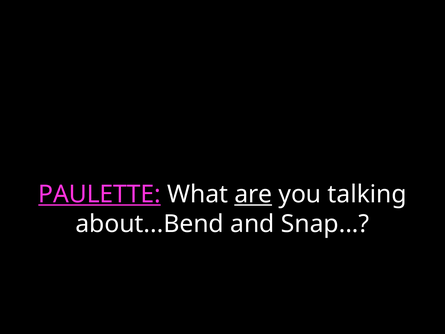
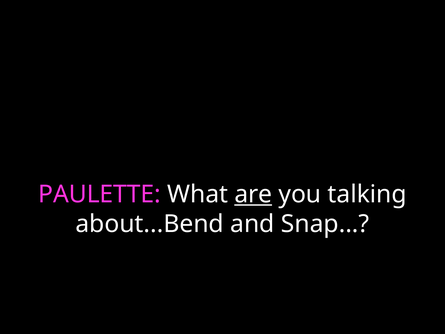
PAULETTE underline: present -> none
